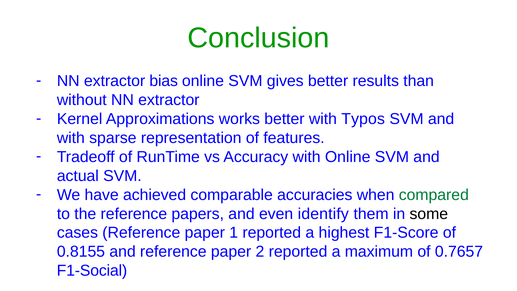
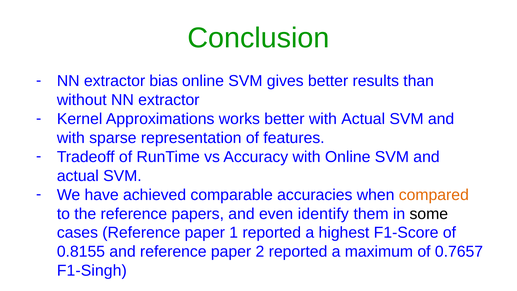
with Typos: Typos -> Actual
compared colour: green -> orange
F1-Social: F1-Social -> F1-Singh
